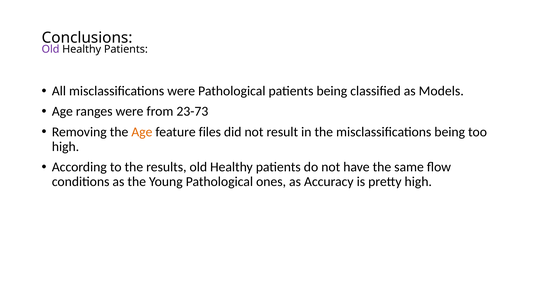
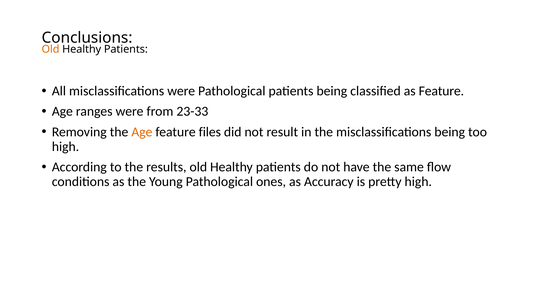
Old at (51, 49) colour: purple -> orange
as Models: Models -> Feature
23-73: 23-73 -> 23-33
